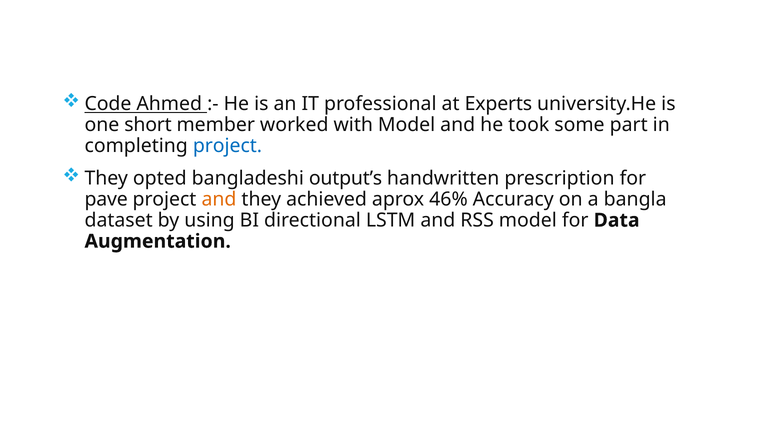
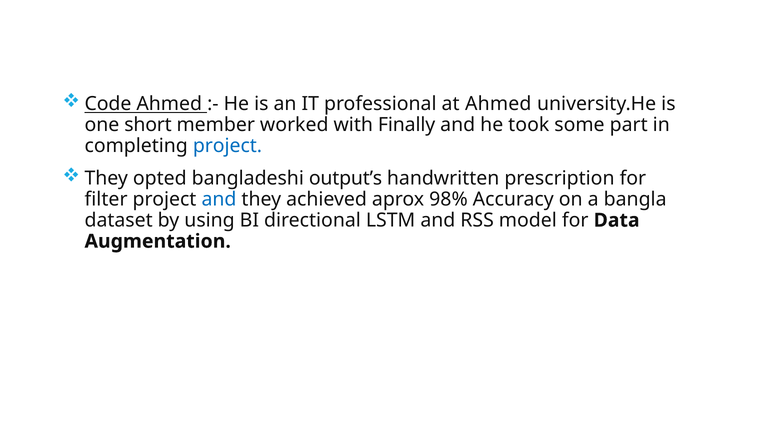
at Experts: Experts -> Ahmed
with Model: Model -> Finally
pave: pave -> filter
and at (219, 199) colour: orange -> blue
46%: 46% -> 98%
